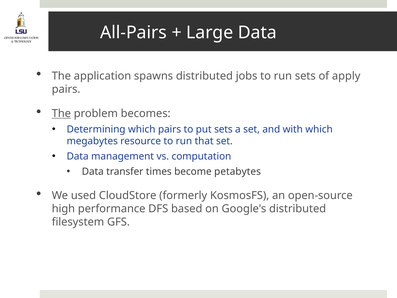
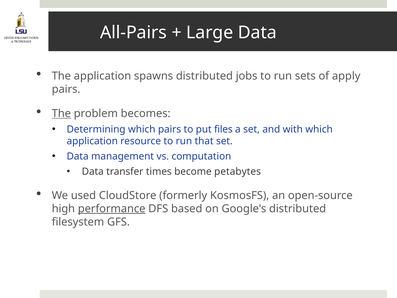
put sets: sets -> files
megabytes at (92, 141): megabytes -> application
performance underline: none -> present
